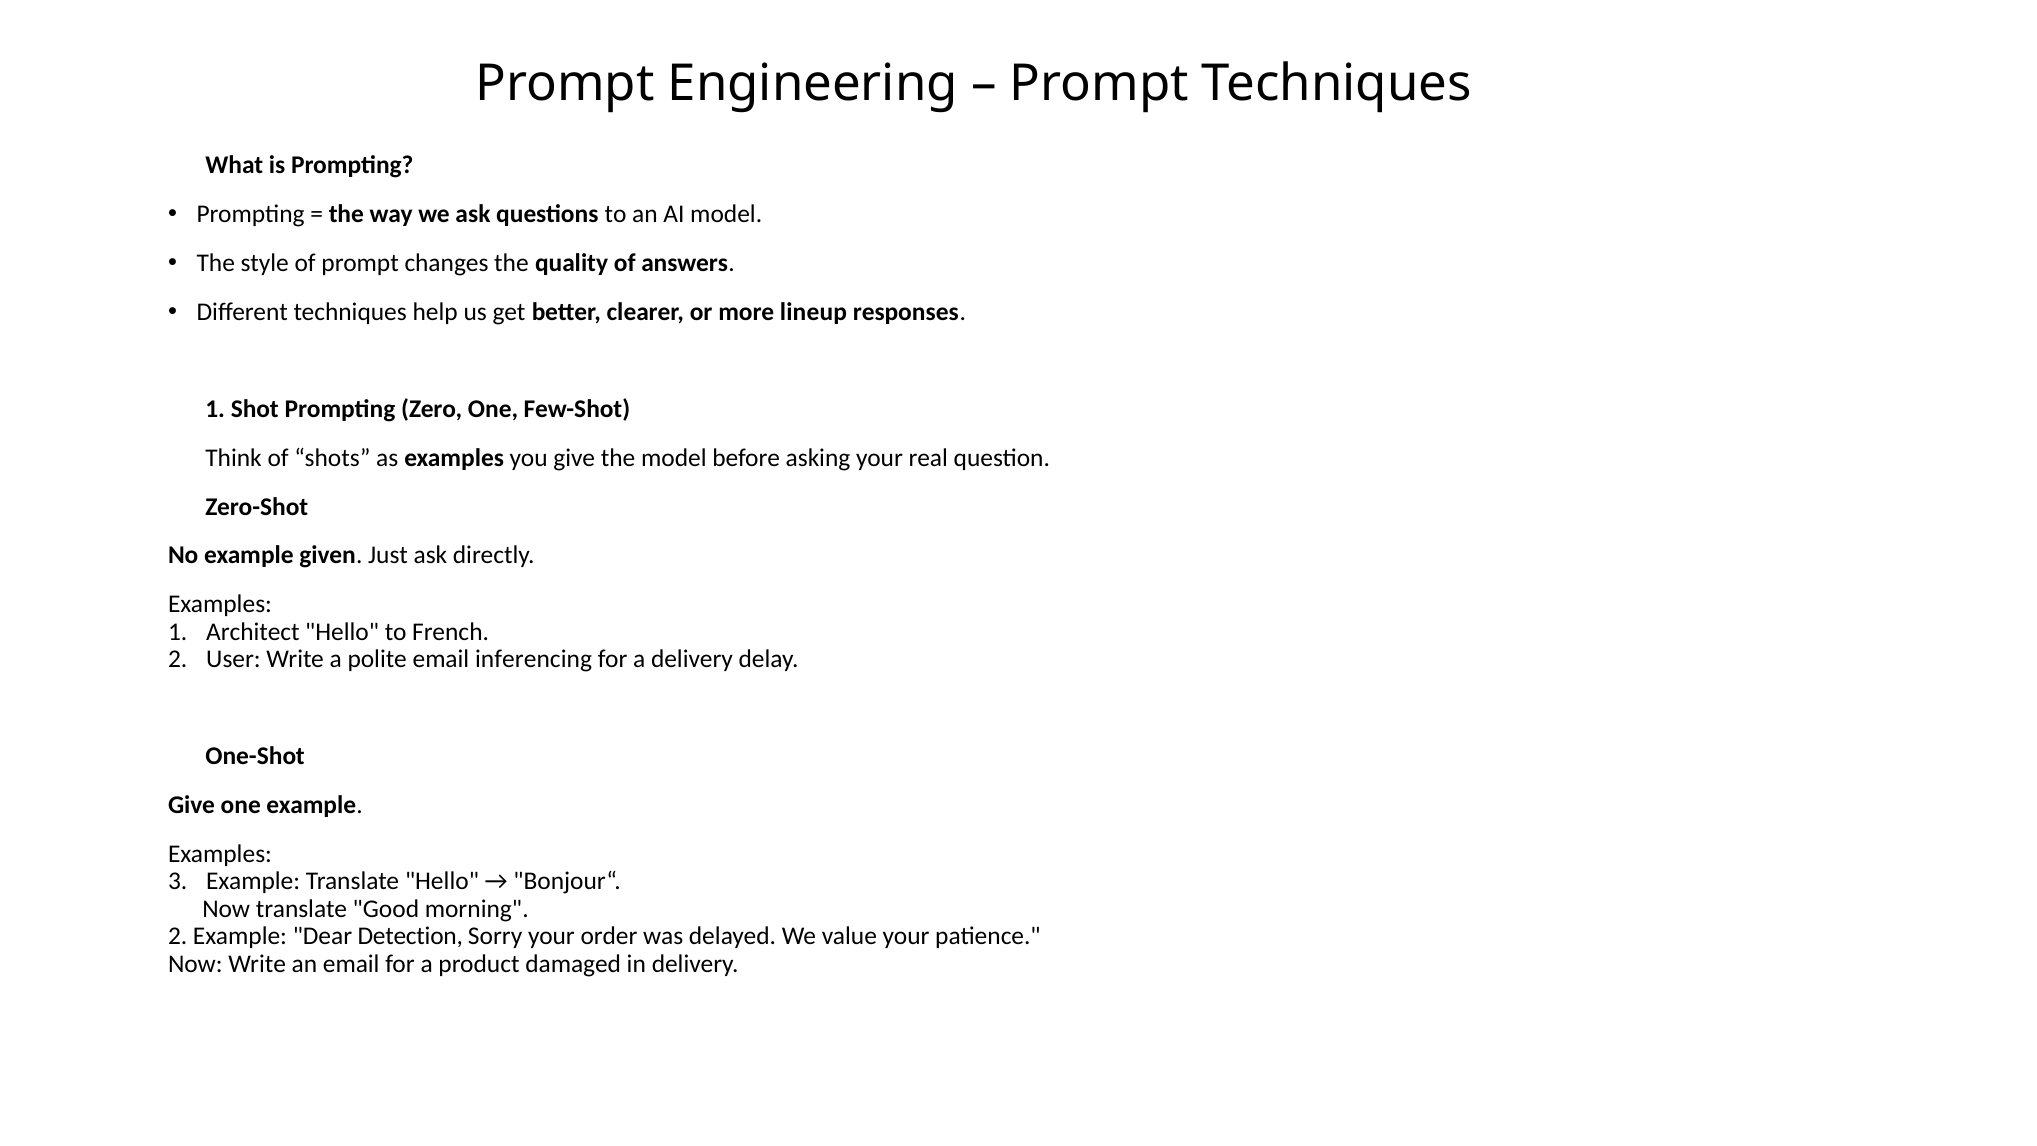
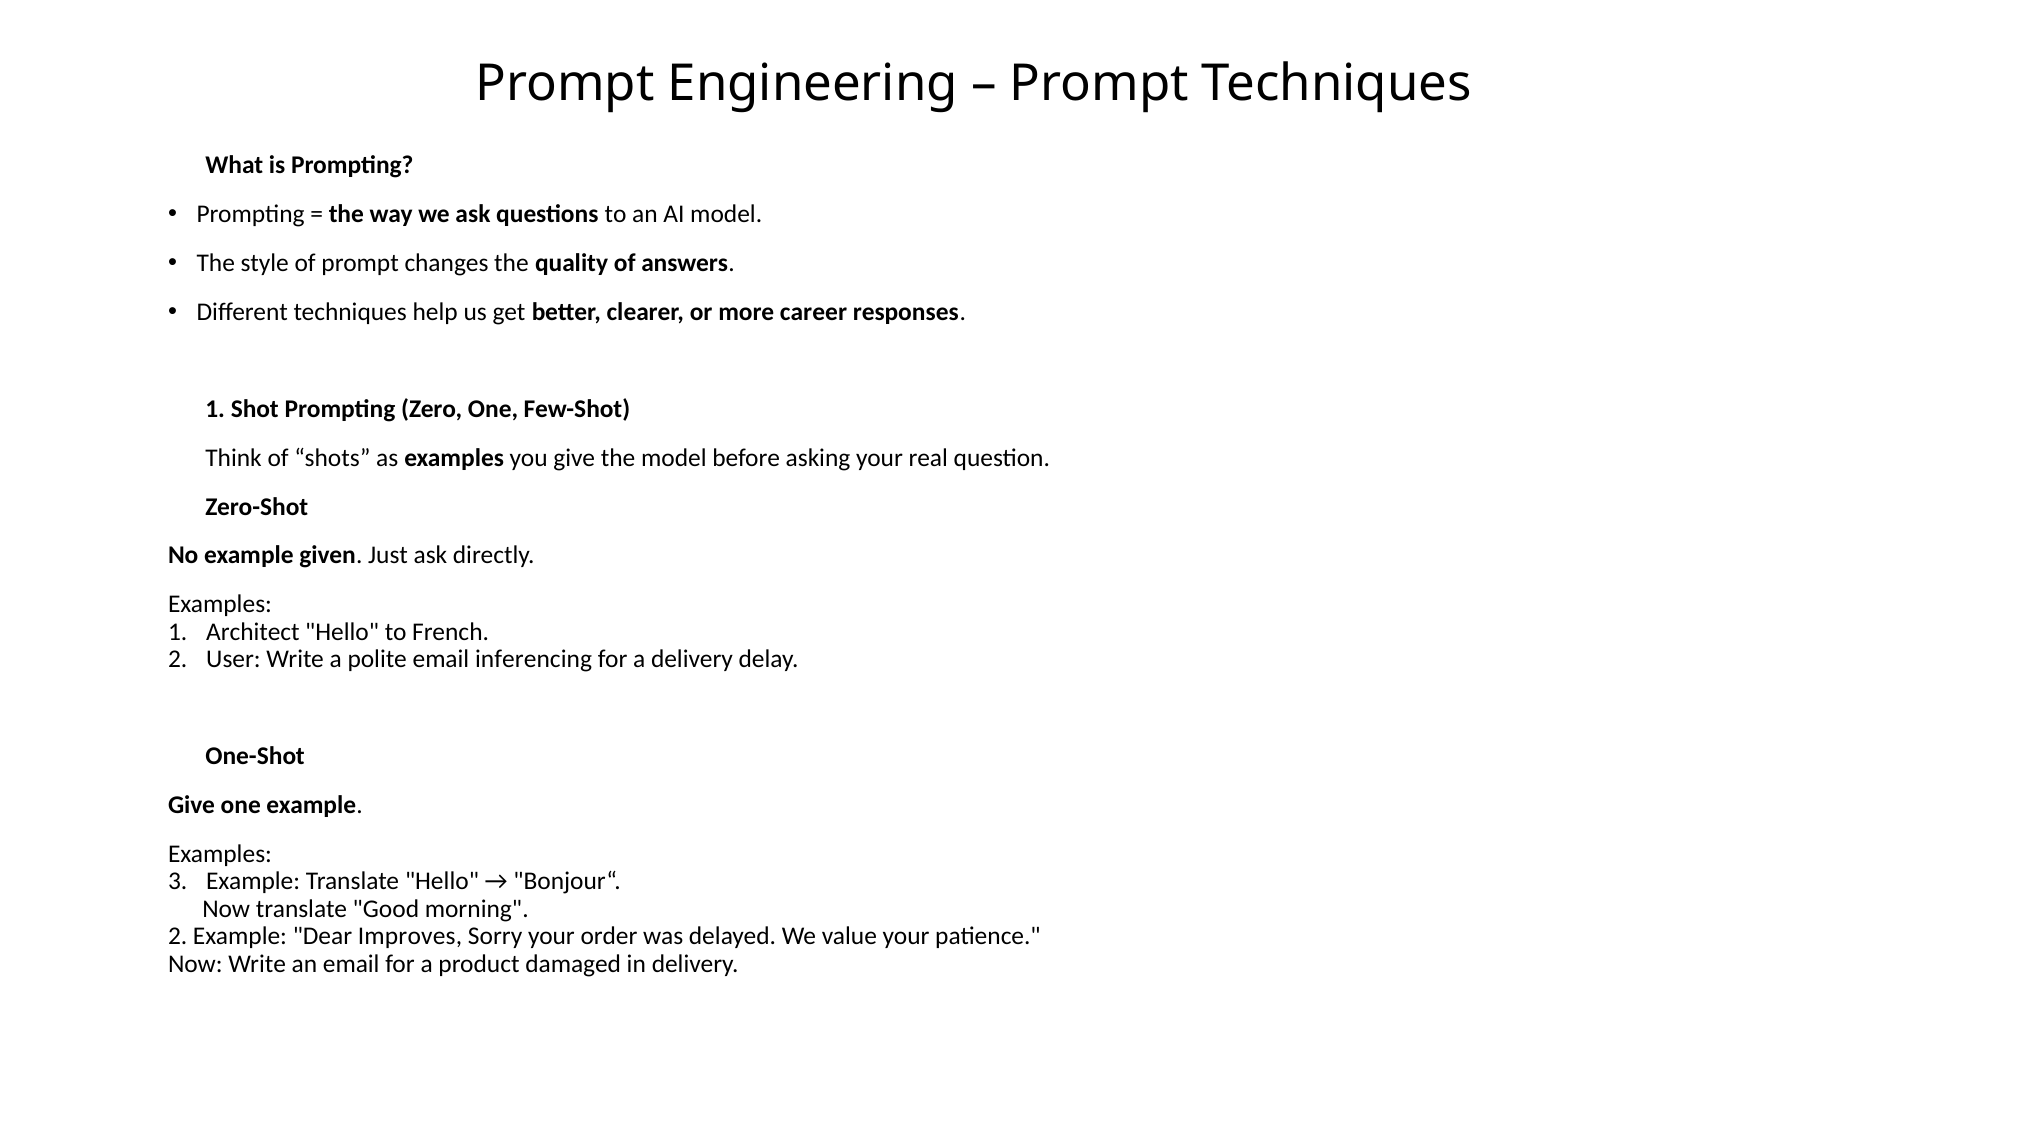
lineup: lineup -> career
Detection: Detection -> Improves
